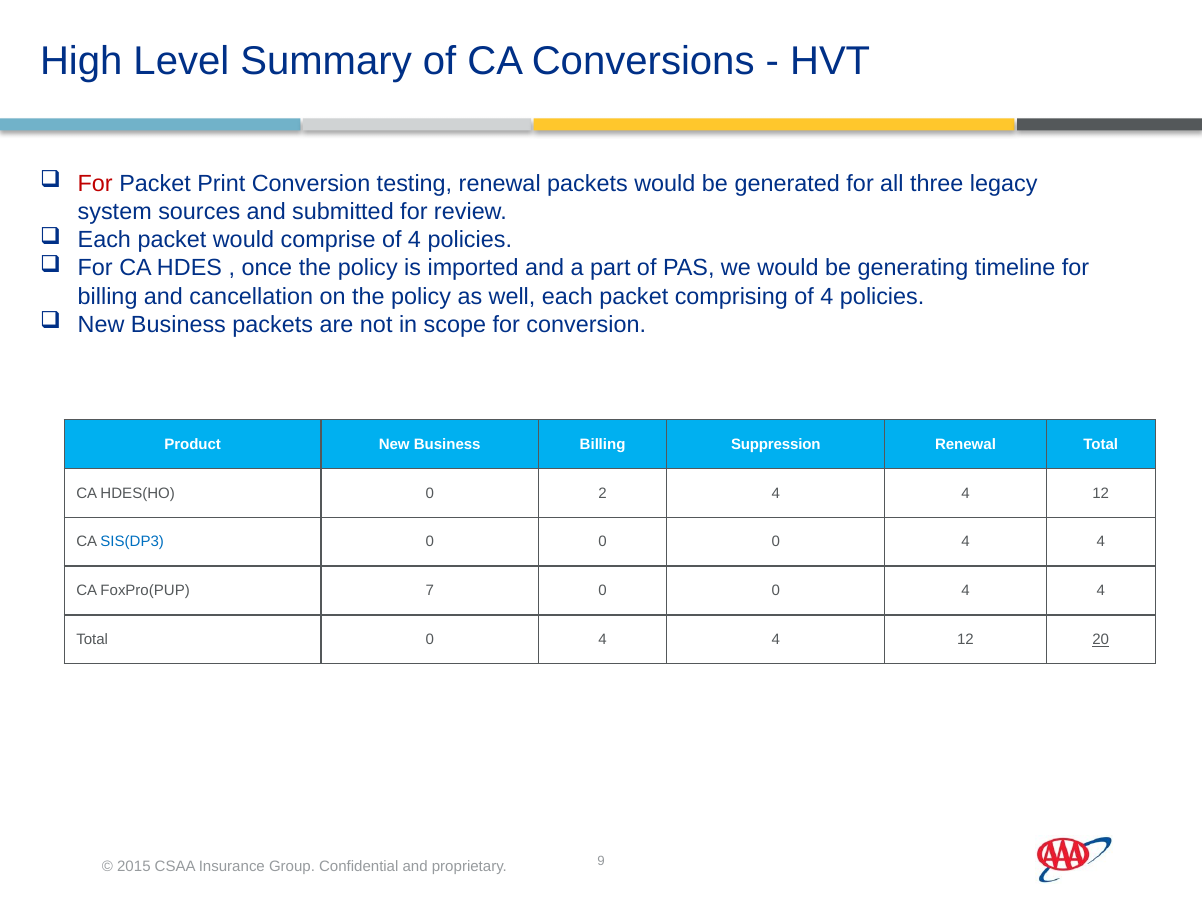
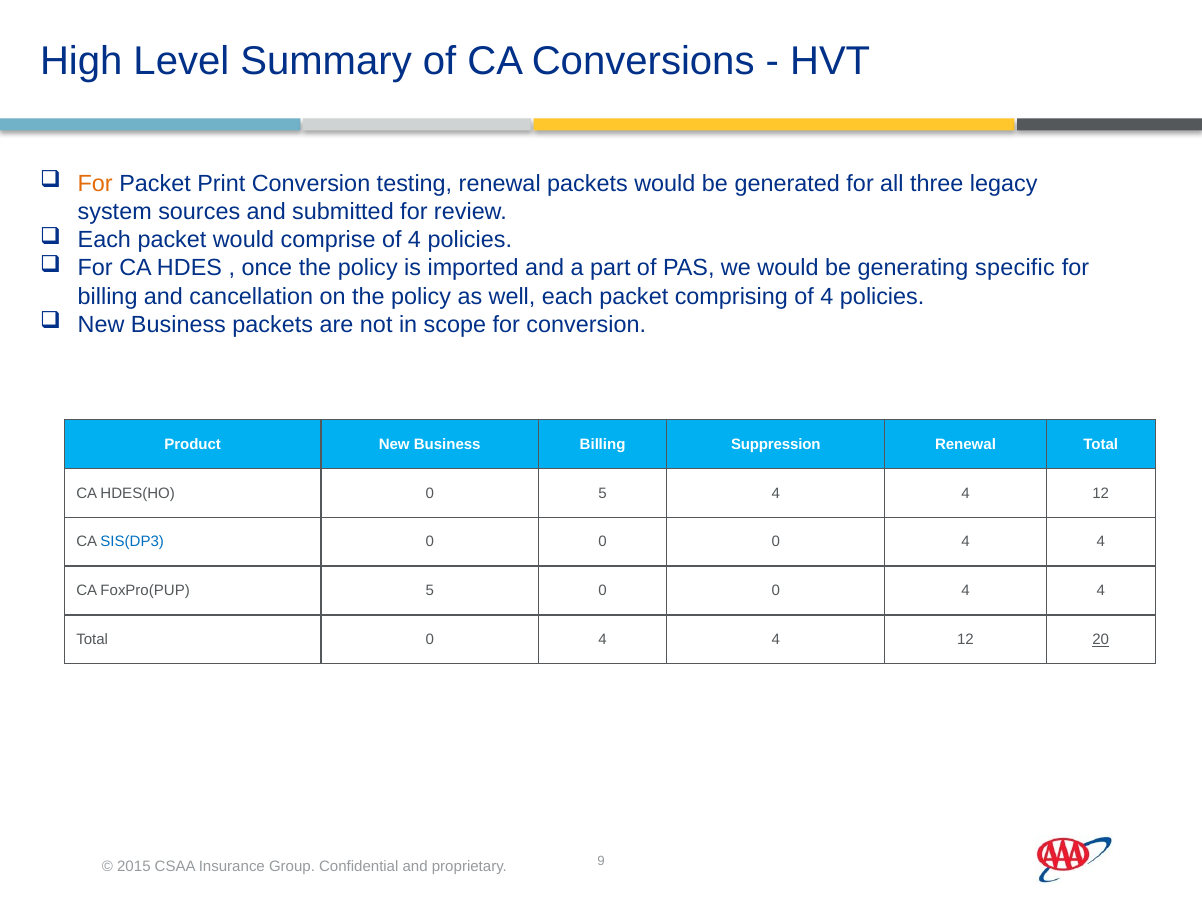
For at (95, 184) colour: red -> orange
timeline: timeline -> specific
0 2: 2 -> 5
FoxPro(PUP 7: 7 -> 5
